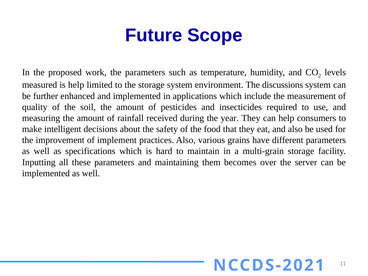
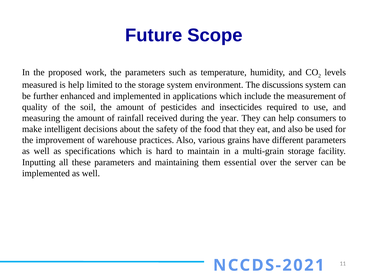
implement: implement -> warehouse
becomes: becomes -> essential
